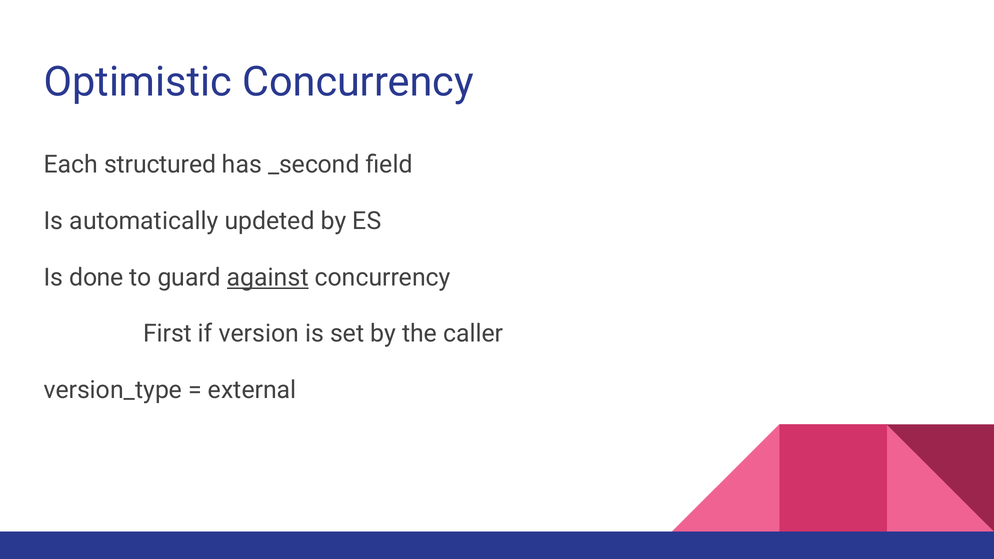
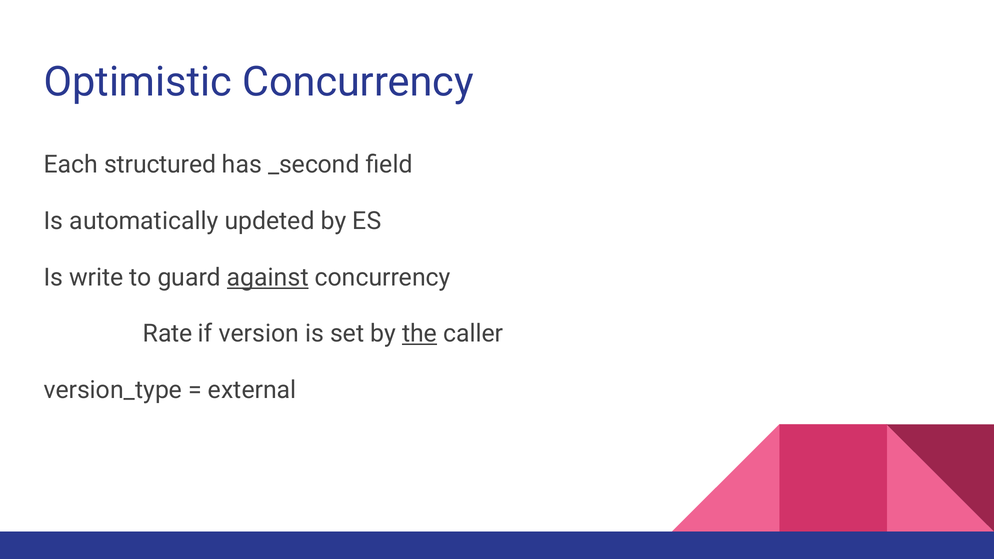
done: done -> write
First: First -> Rate
the underline: none -> present
